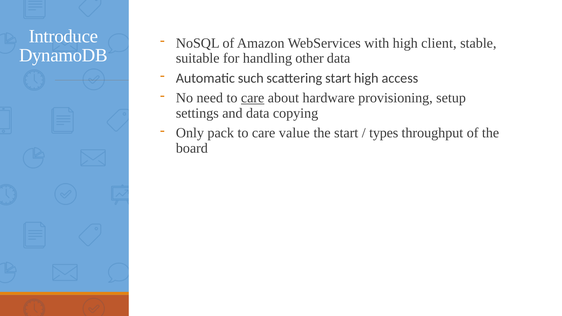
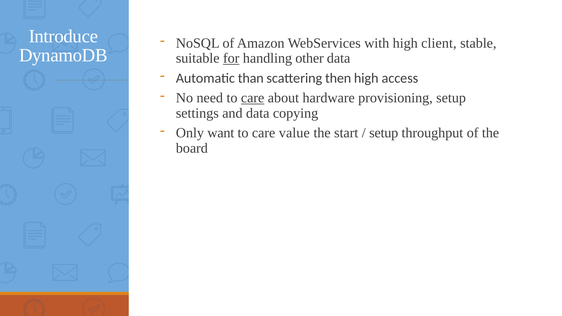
for underline: none -> present
such: such -> than
scattering start: start -> then
pack: pack -> want
types at (384, 133): types -> setup
